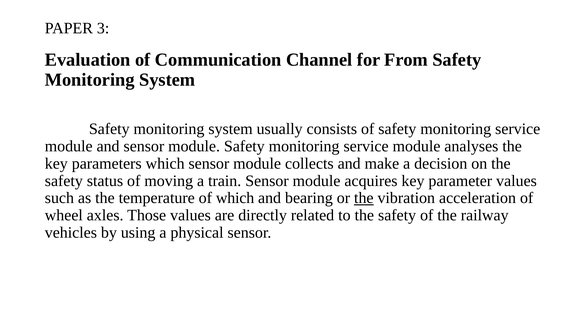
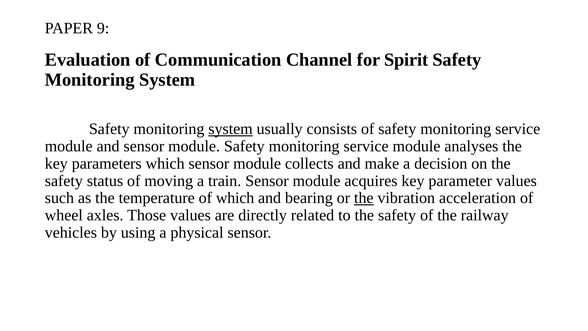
3: 3 -> 9
From: From -> Spirit
system at (231, 129) underline: none -> present
